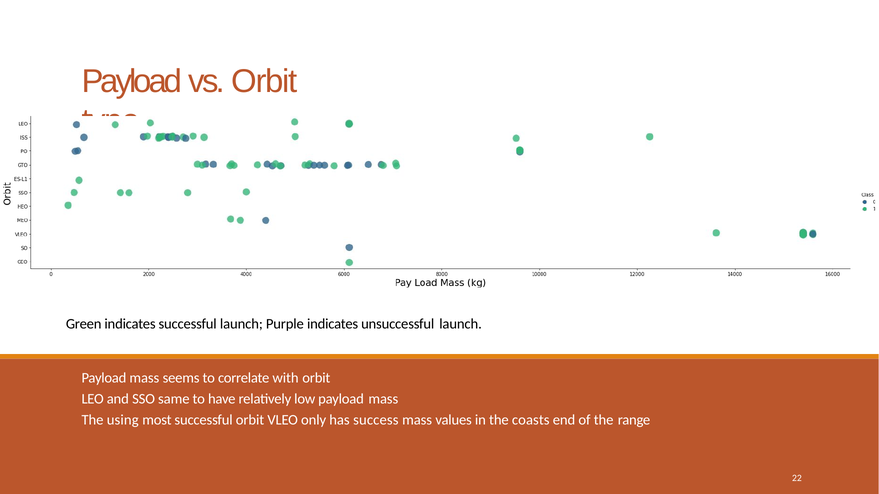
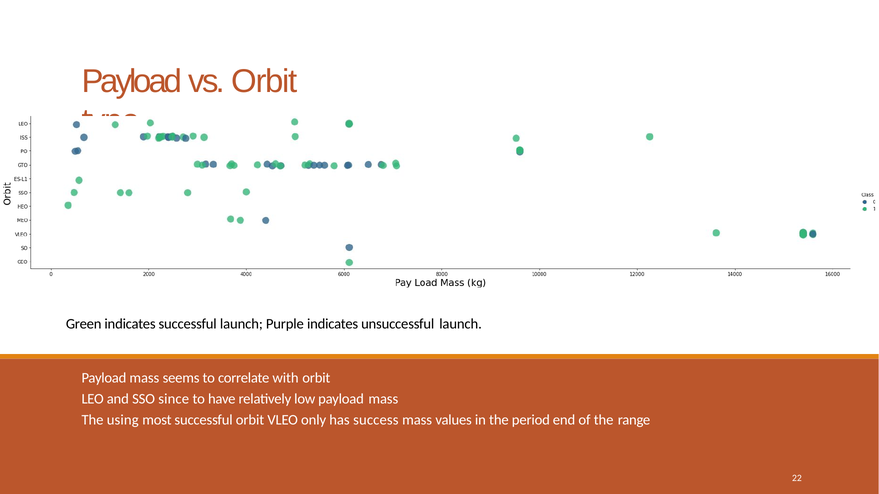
same: same -> since
coasts: coasts -> period
